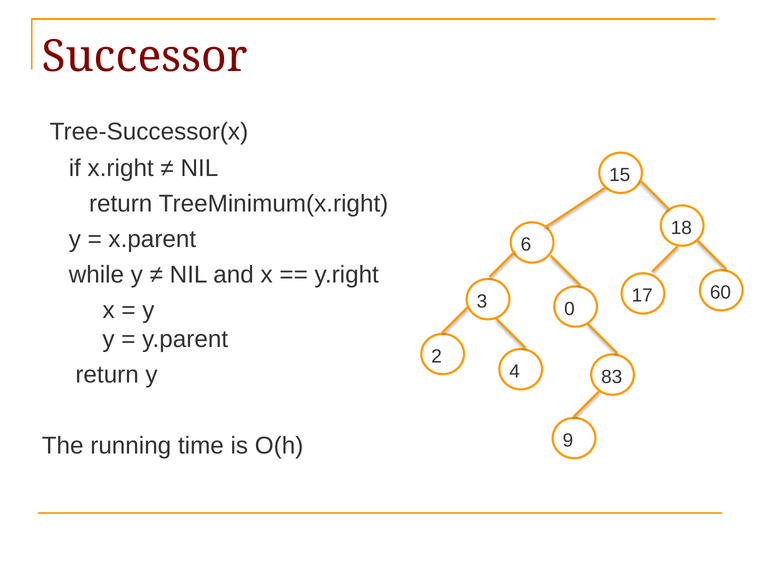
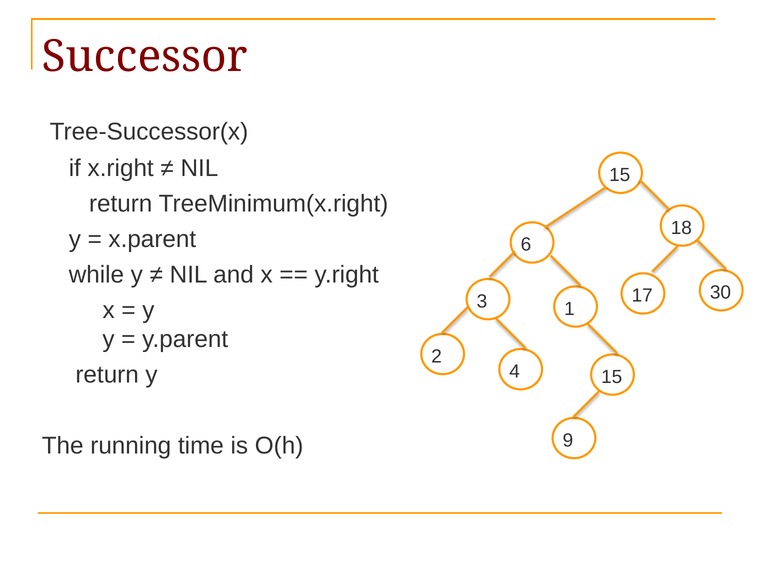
60: 60 -> 30
0: 0 -> 1
4 83: 83 -> 15
